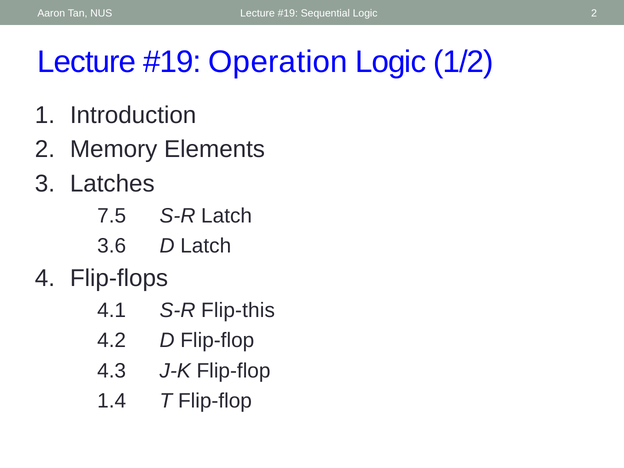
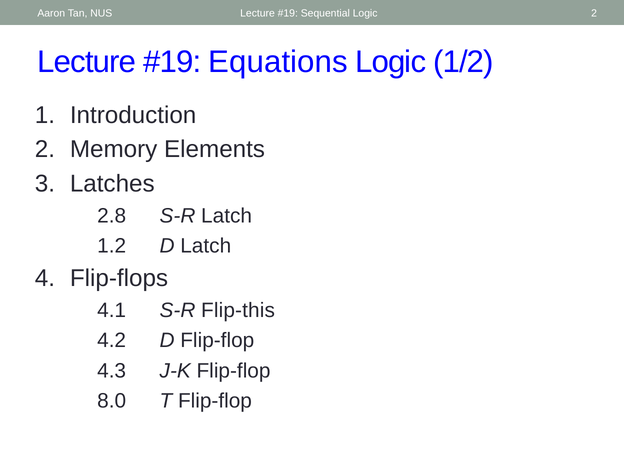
Operation: Operation -> Equations
7.5: 7.5 -> 2.8
3.6: 3.6 -> 1.2
1.4: 1.4 -> 8.0
